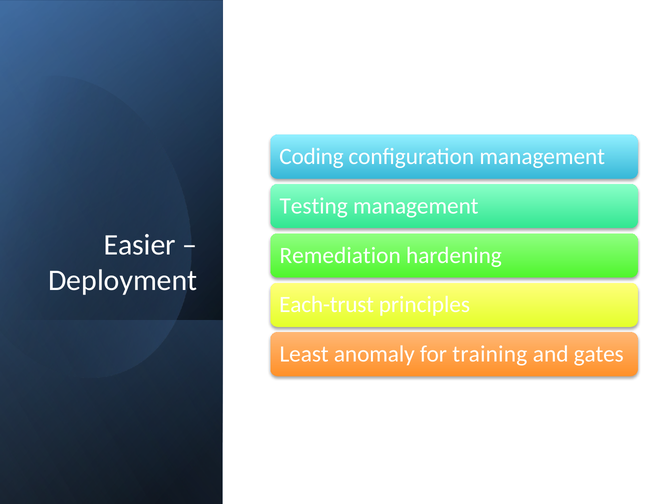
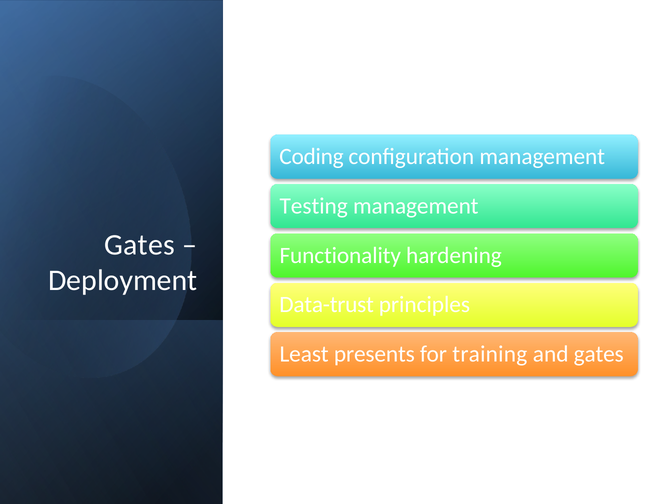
Easier at (140, 245): Easier -> Gates
Remediation: Remediation -> Functionality
Each-trust: Each-trust -> Data-trust
anomaly: anomaly -> presents
